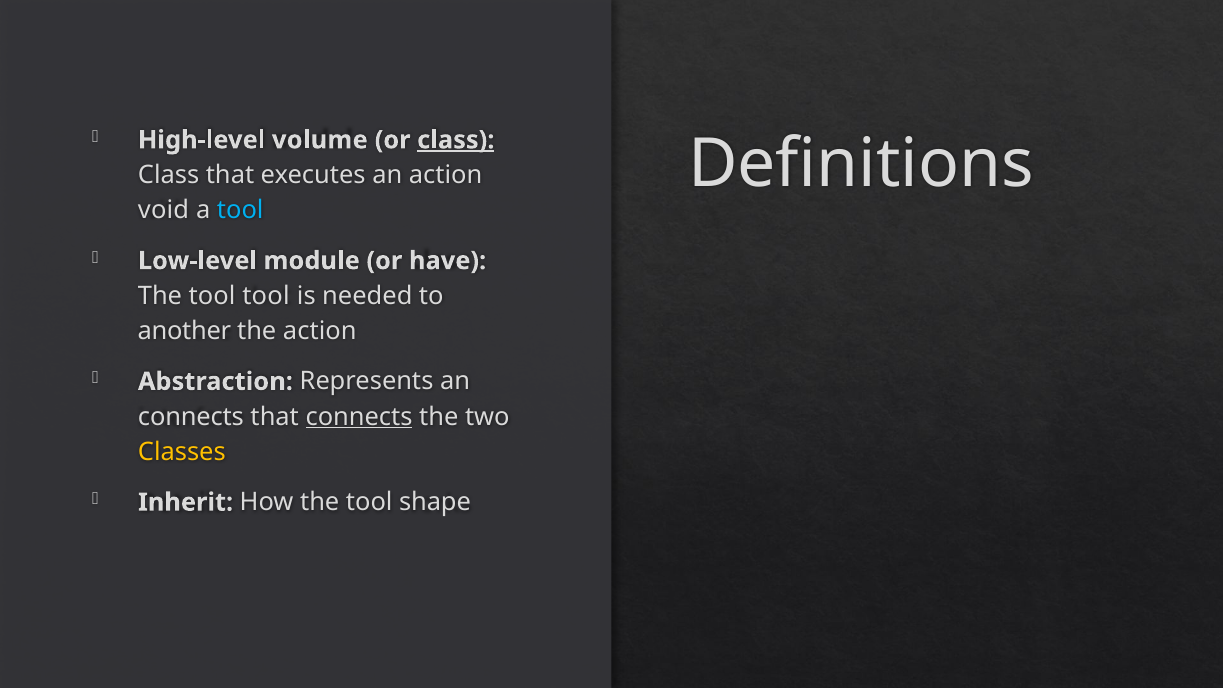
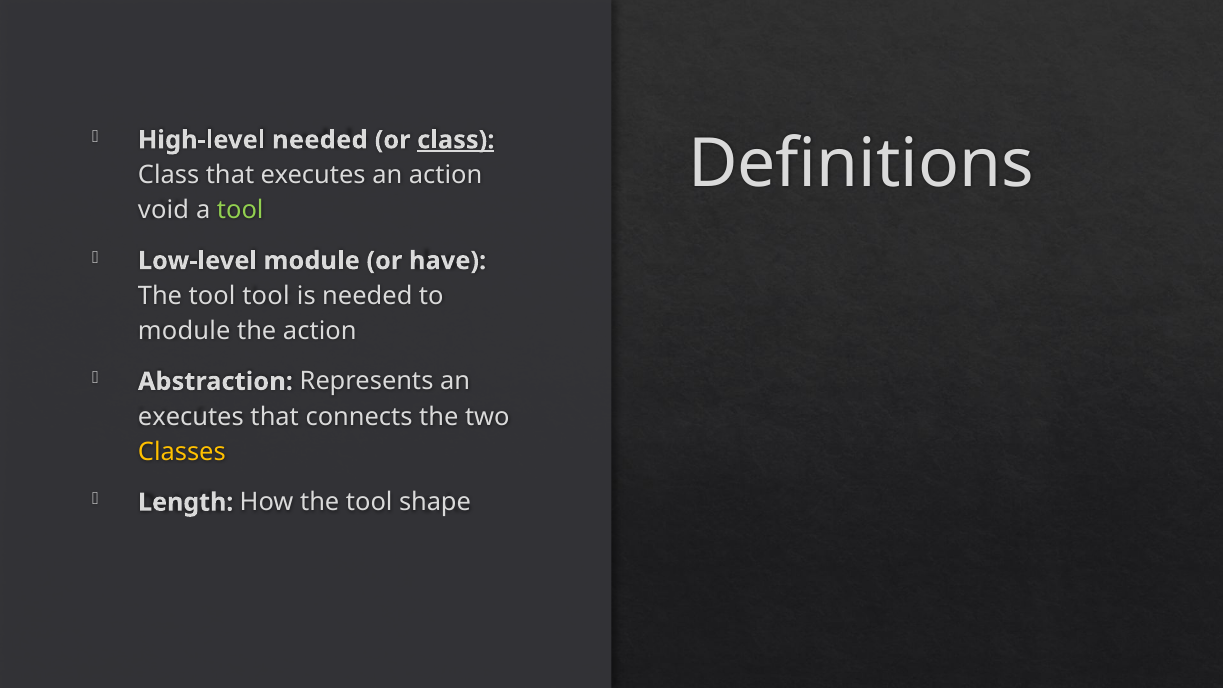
High-level volume: volume -> needed
tool at (240, 210) colour: light blue -> light green
another at (184, 331): another -> module
connects at (191, 417): connects -> executes
connects at (359, 417) underline: present -> none
Inherit: Inherit -> Length
